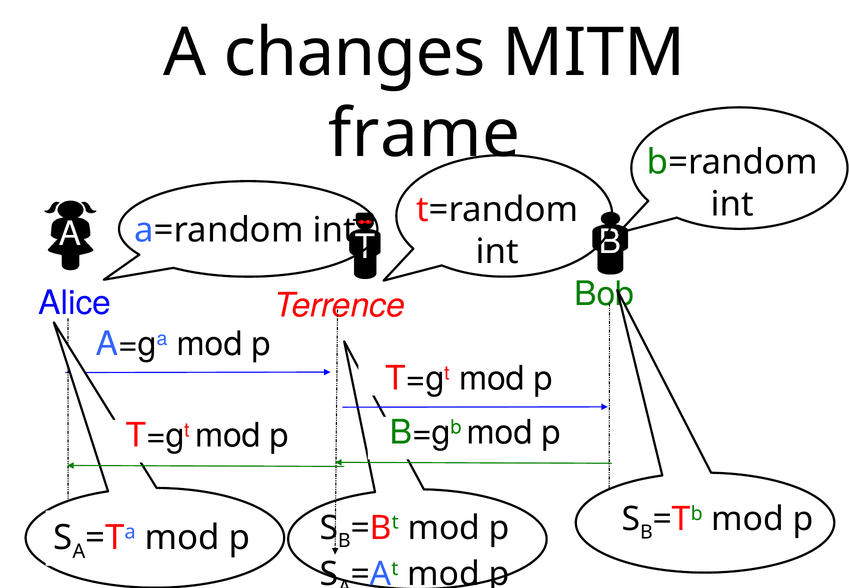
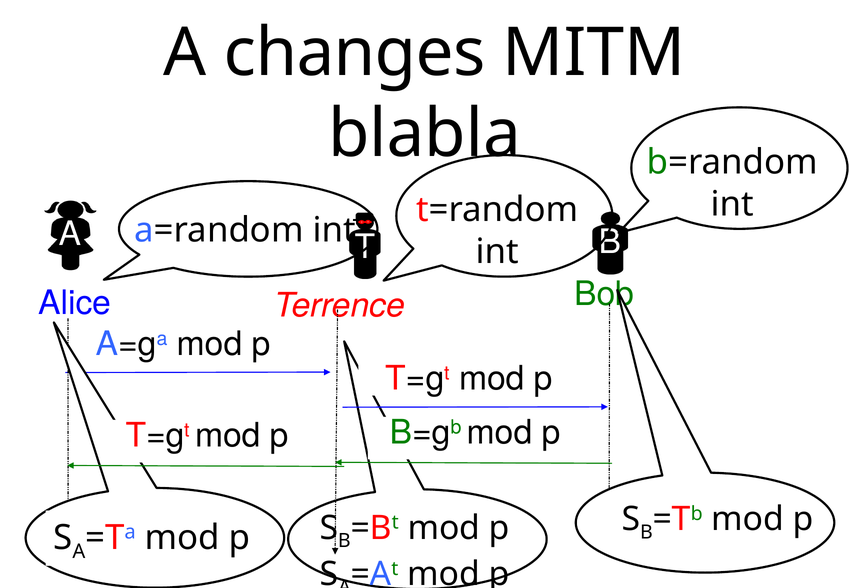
frame: frame -> blabla
